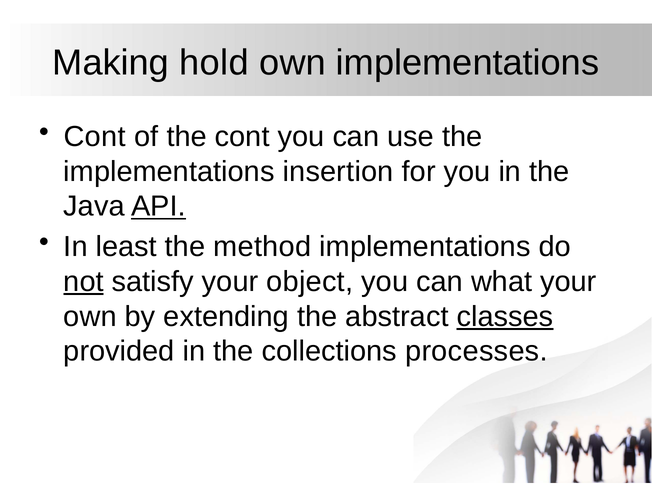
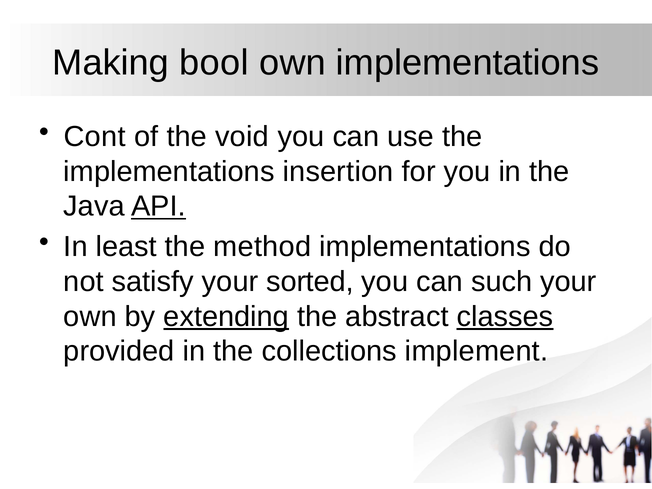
hold: hold -> bool
the cont: cont -> void
not underline: present -> none
object: object -> sorted
what: what -> such
extending underline: none -> present
processes: processes -> implement
